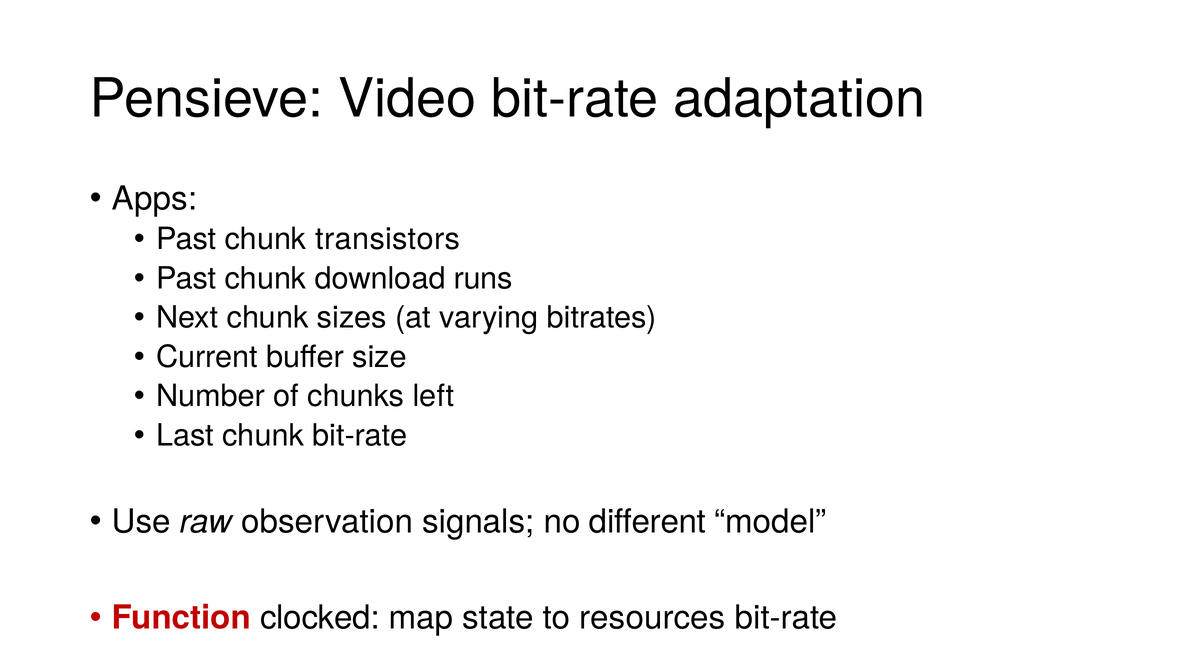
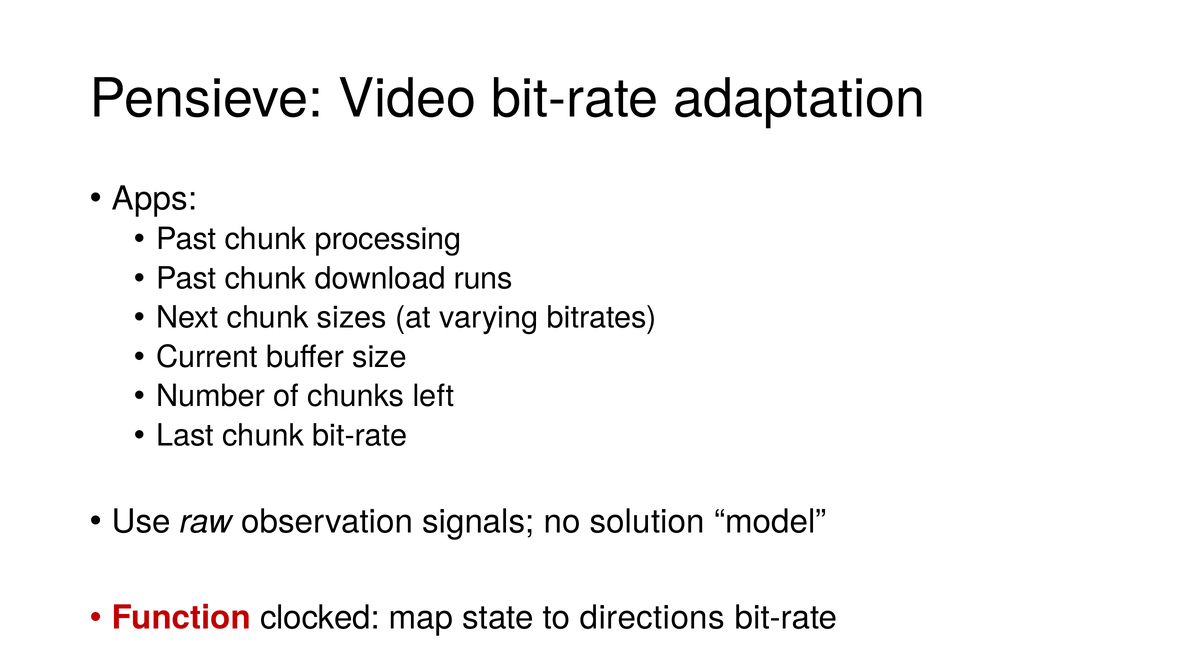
transistors: transistors -> processing
different: different -> solution
resources: resources -> directions
